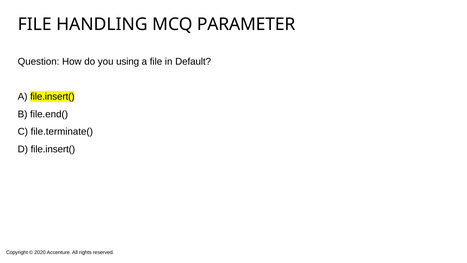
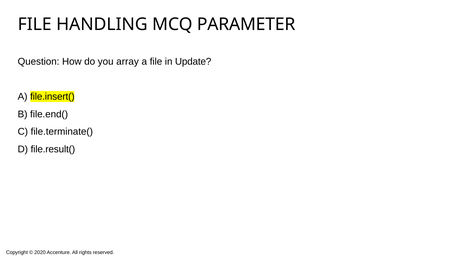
using: using -> array
Default: Default -> Update
D file.insert(: file.insert( -> file.result(
